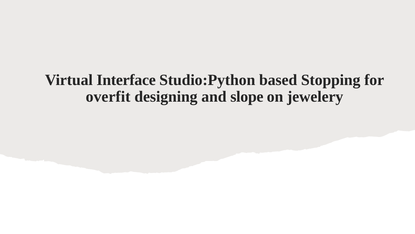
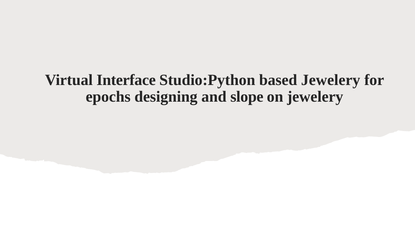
based Stopping: Stopping -> Jewelery
overfit: overfit -> epochs
